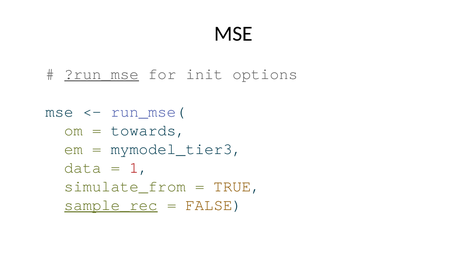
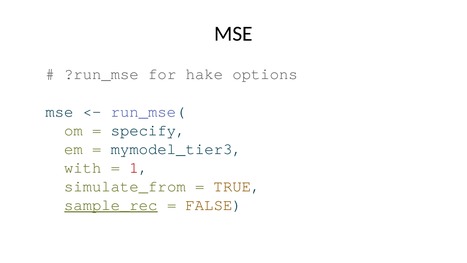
?run_mse underline: present -> none
init: init -> hake
towards: towards -> specify
data: data -> with
